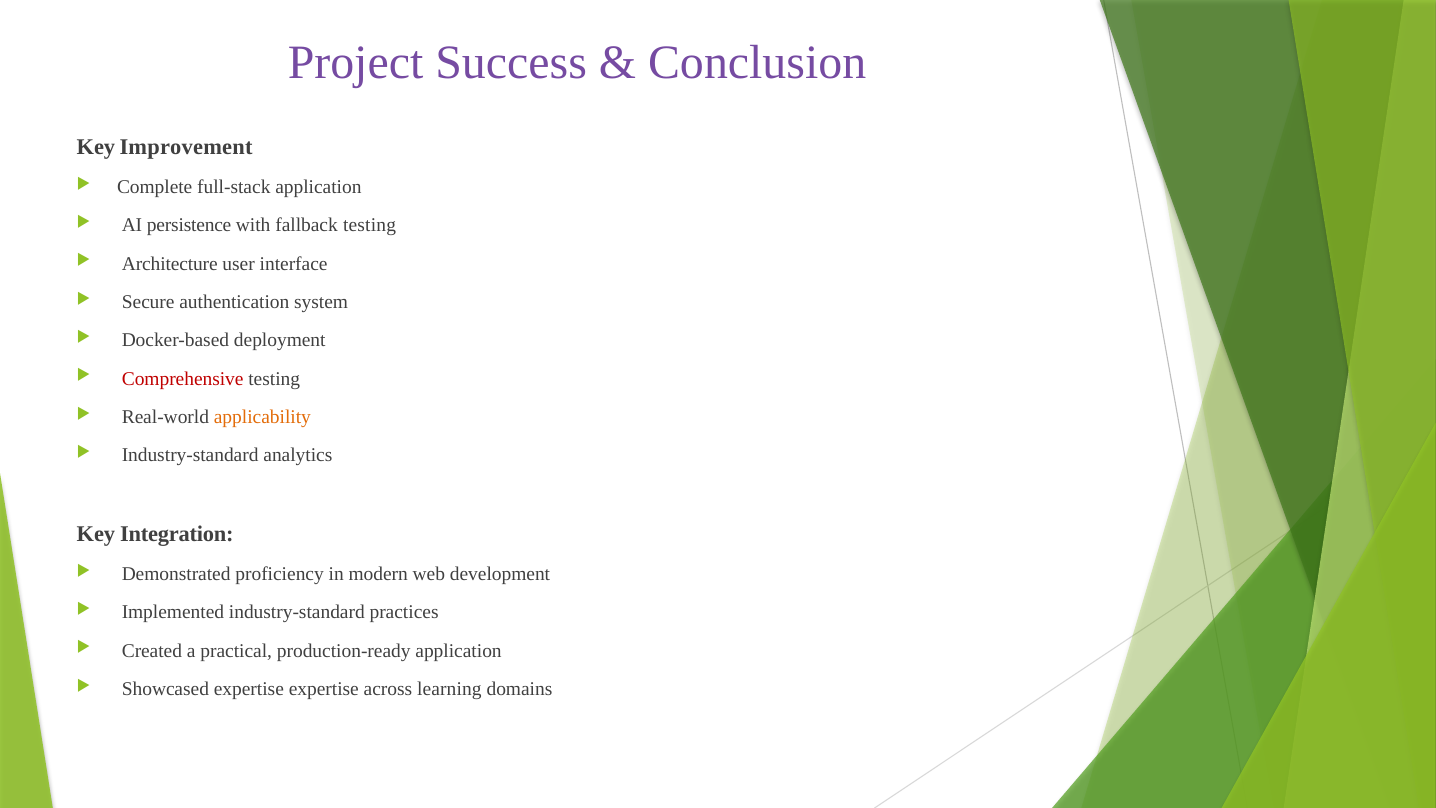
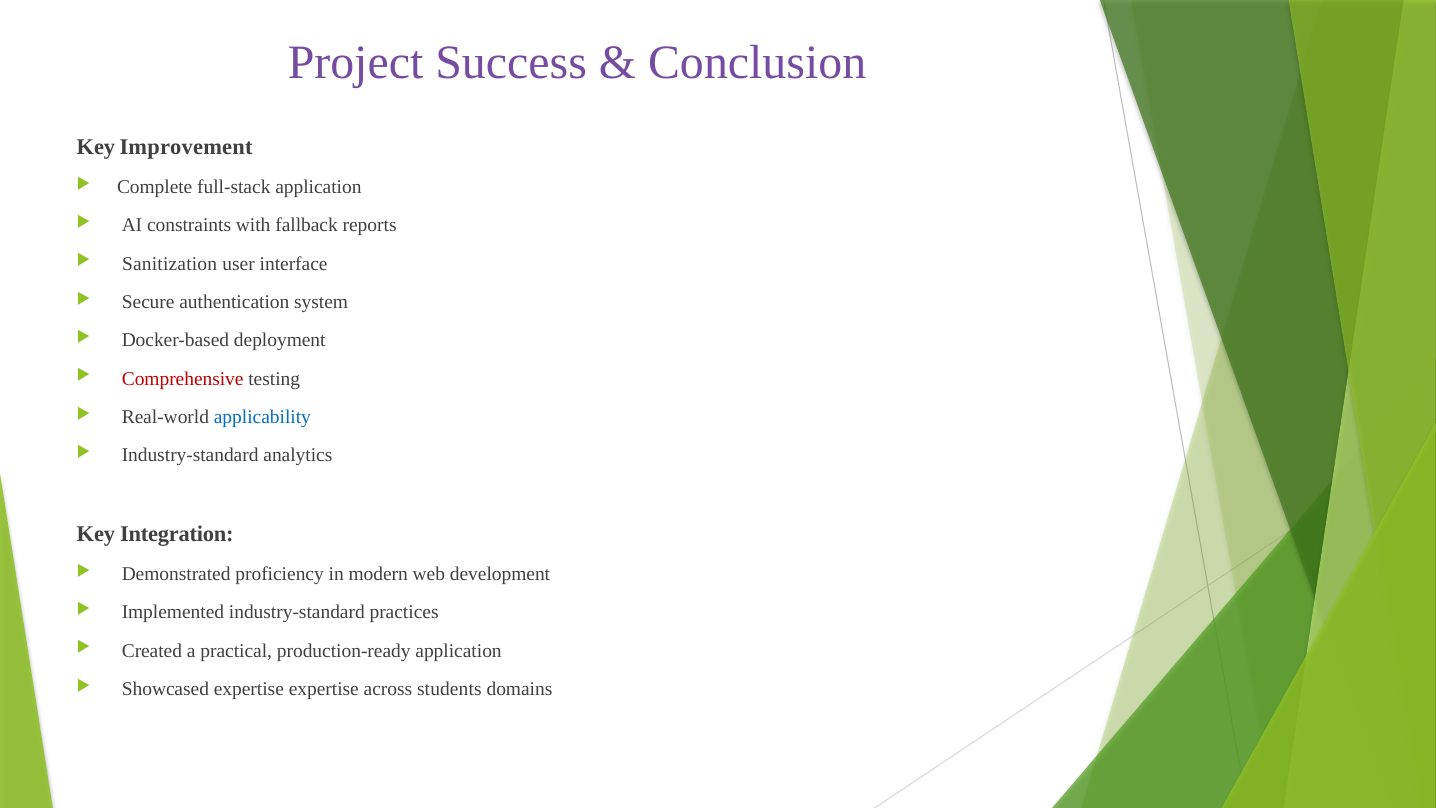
persistence: persistence -> constraints
fallback testing: testing -> reports
Architecture: Architecture -> Sanitization
applicability colour: orange -> blue
learning: learning -> students
